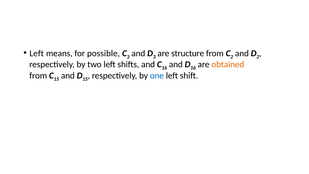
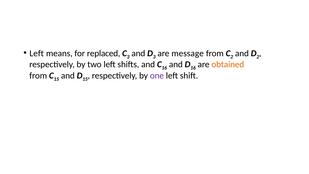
possible: possible -> replaced
structure: structure -> message
one colour: blue -> purple
